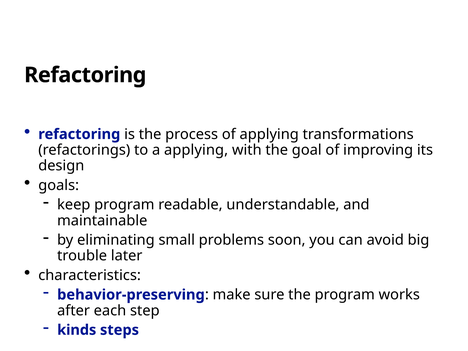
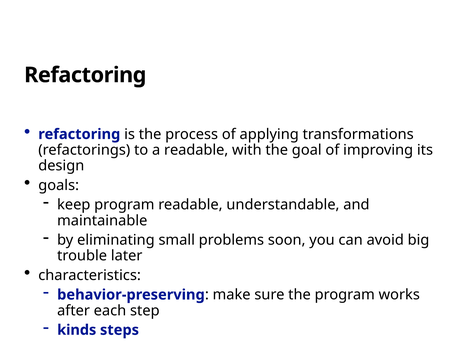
a applying: applying -> readable
